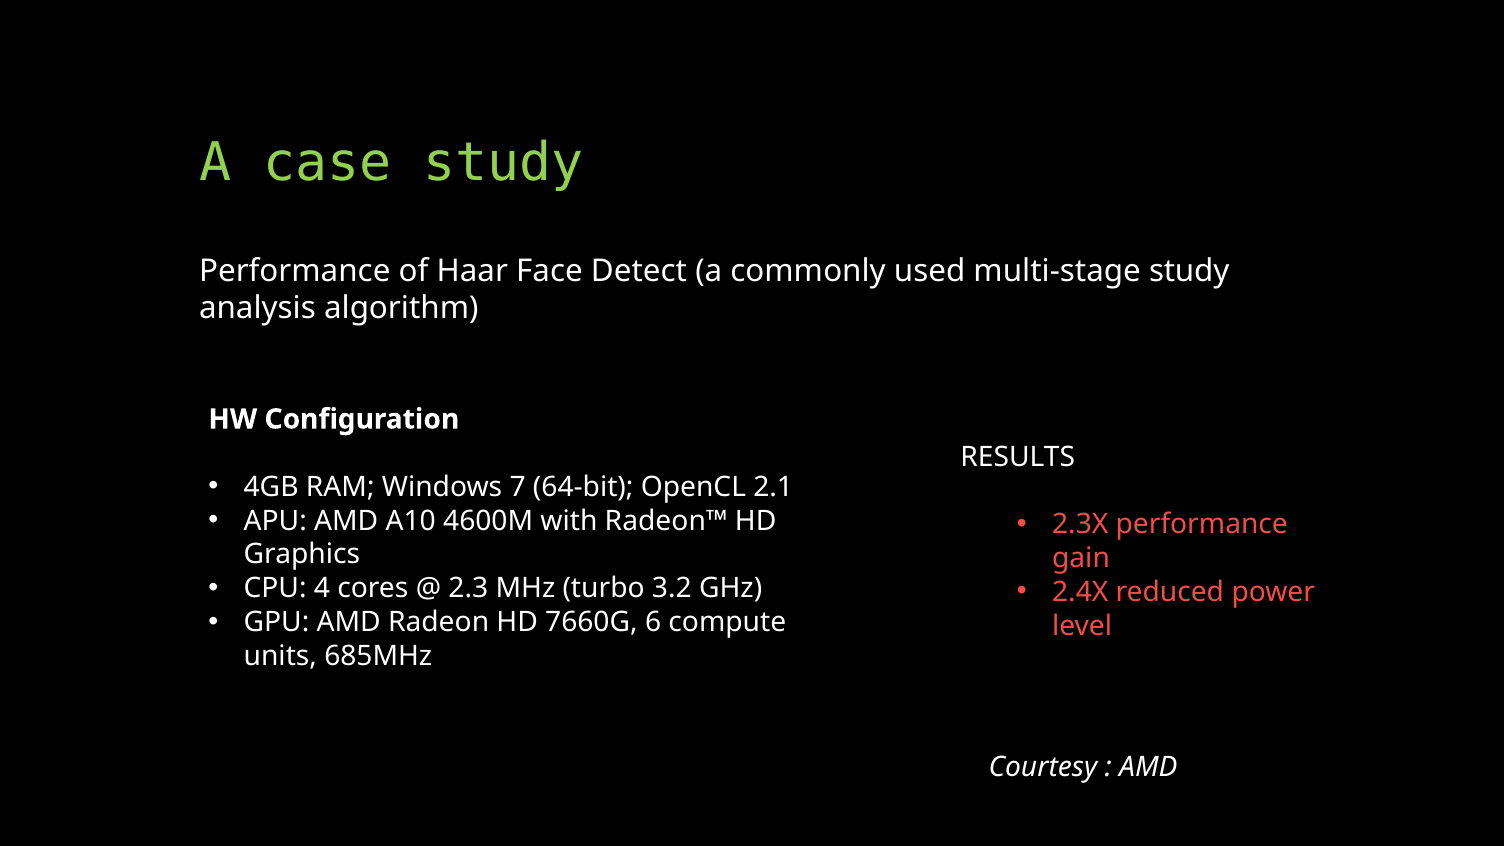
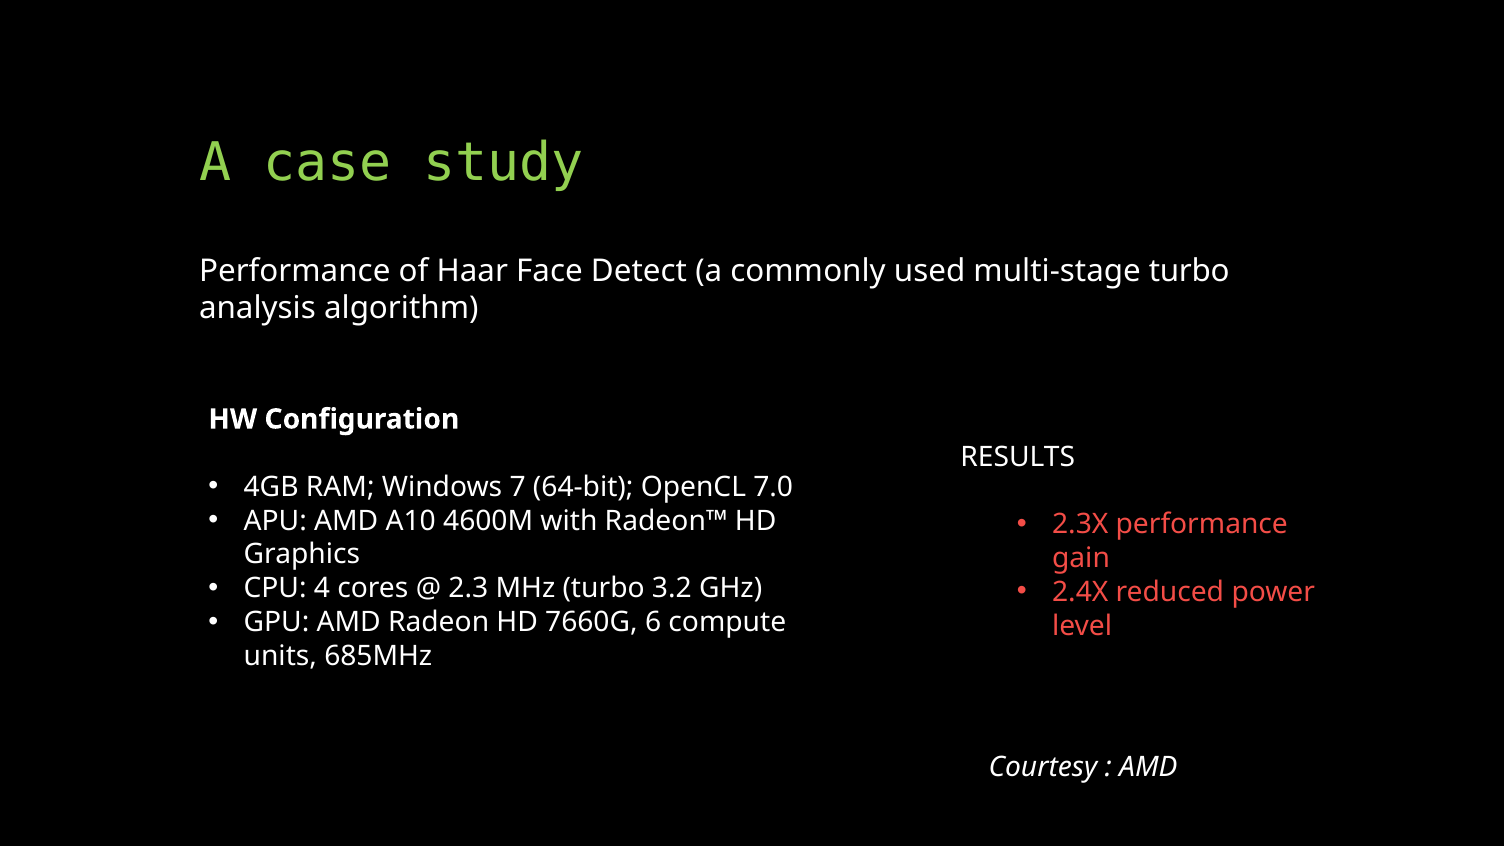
multi-stage study: study -> turbo
2.1: 2.1 -> 7.0
